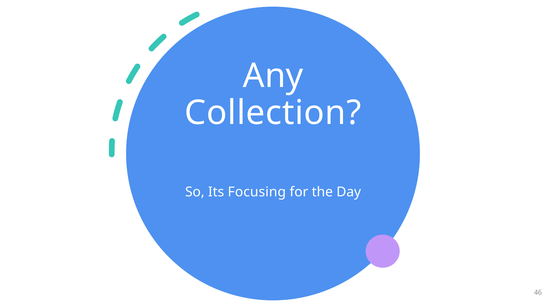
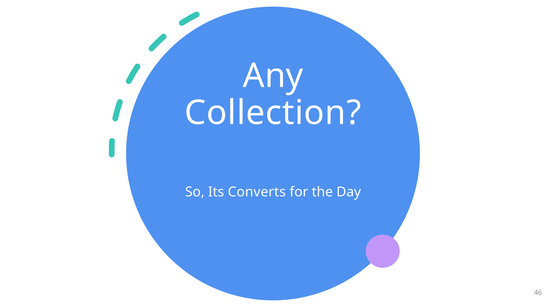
Focusing: Focusing -> Converts
